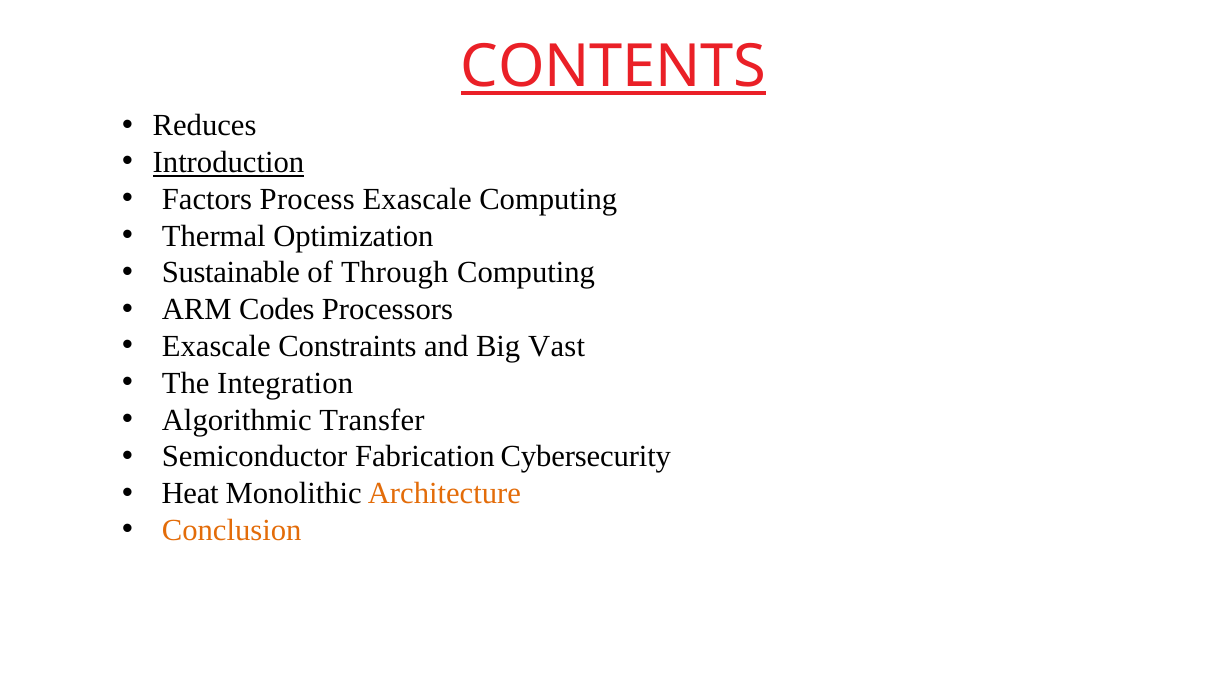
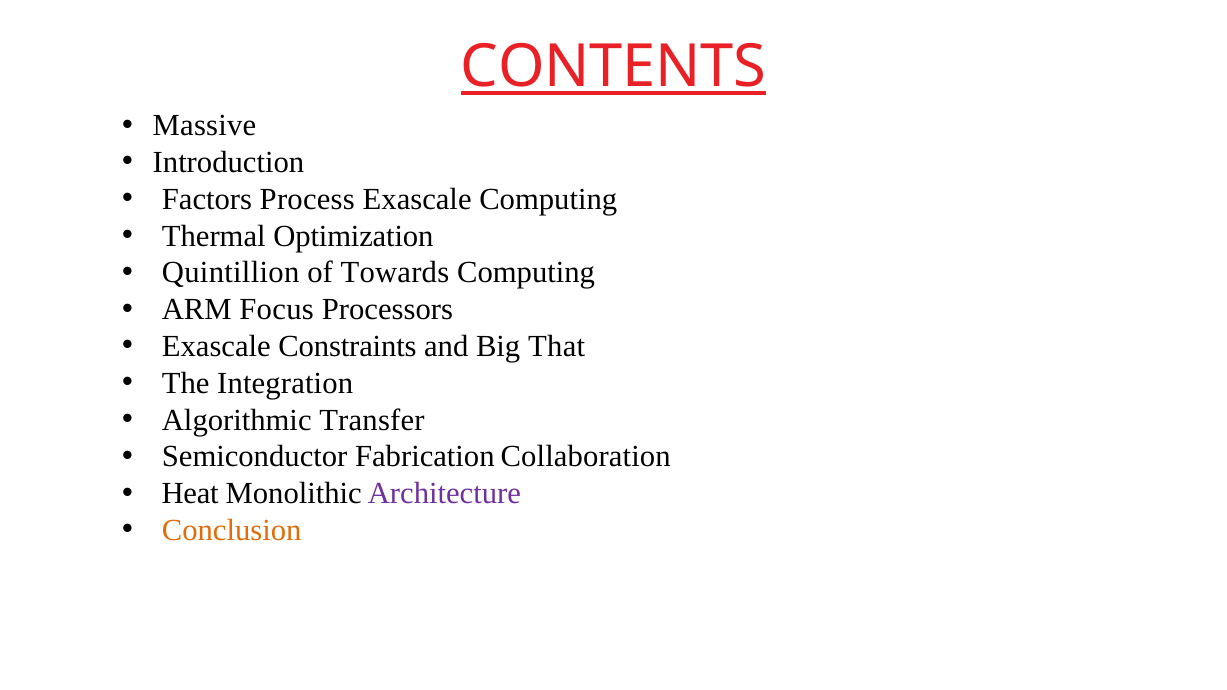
Reduces: Reduces -> Massive
Introduction underline: present -> none
Sustainable: Sustainable -> Quintillion
Through: Through -> Towards
Codes: Codes -> Focus
Vast: Vast -> That
Cybersecurity: Cybersecurity -> Collaboration
Architecture colour: orange -> purple
